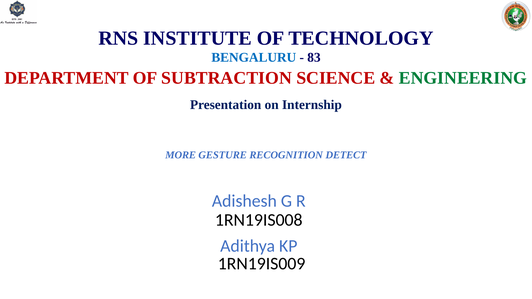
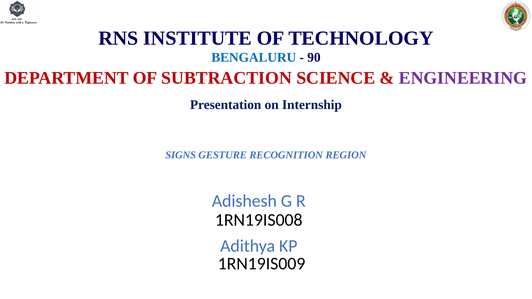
83: 83 -> 90
ENGINEERING colour: green -> purple
MORE: MORE -> SIGNS
DETECT: DETECT -> REGION
